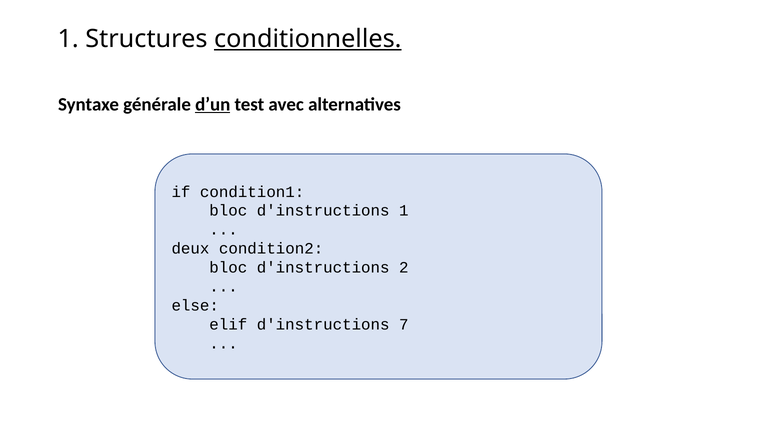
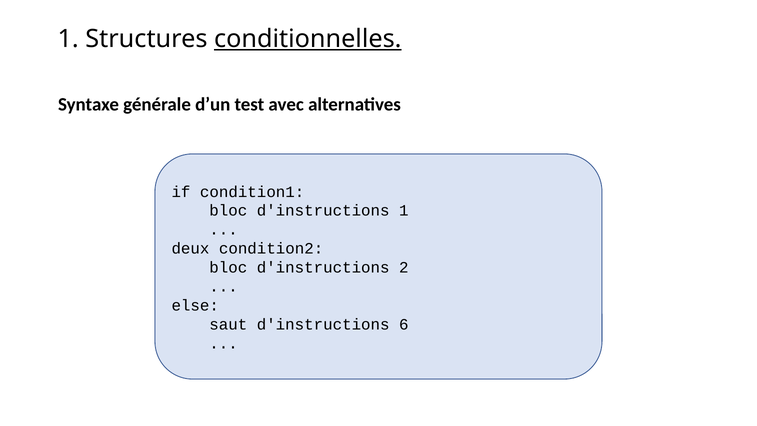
d’un underline: present -> none
elif: elif -> saut
7: 7 -> 6
